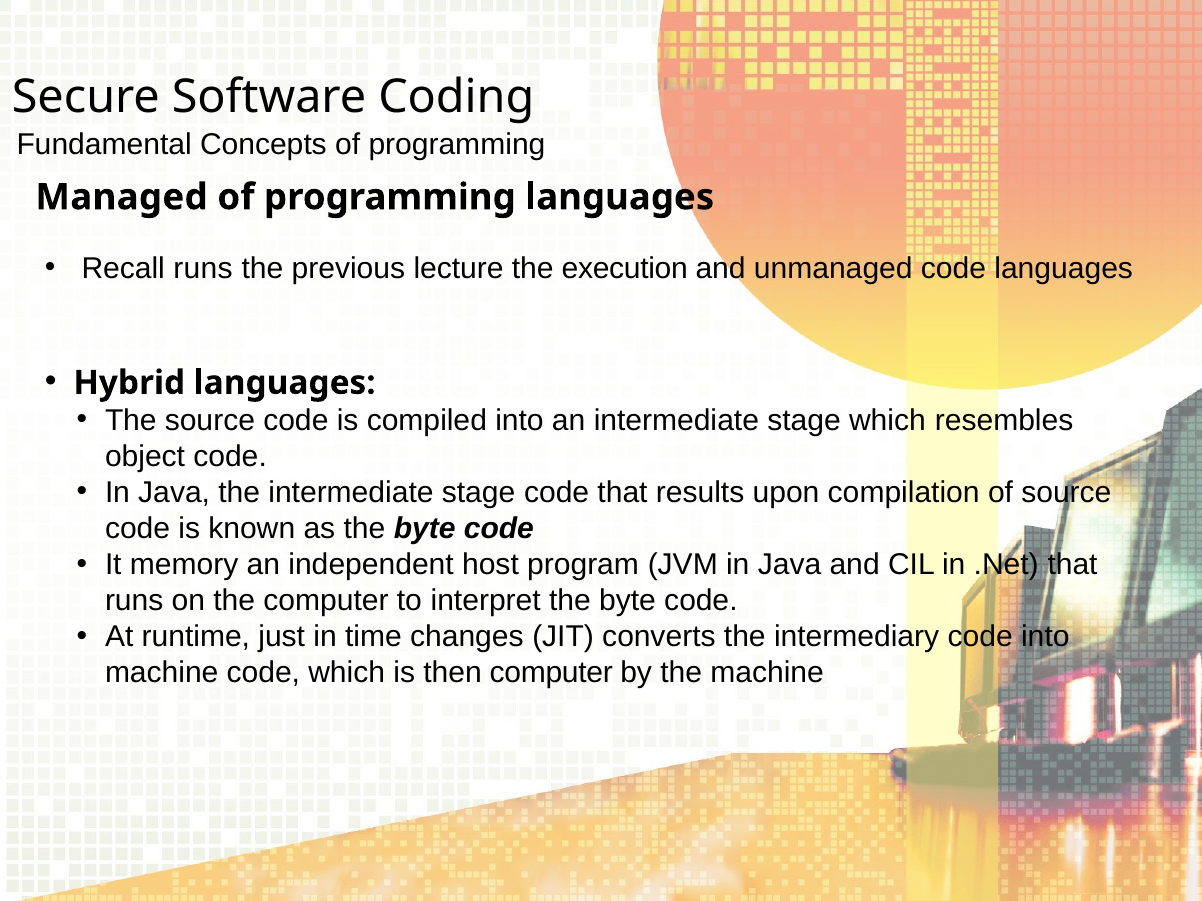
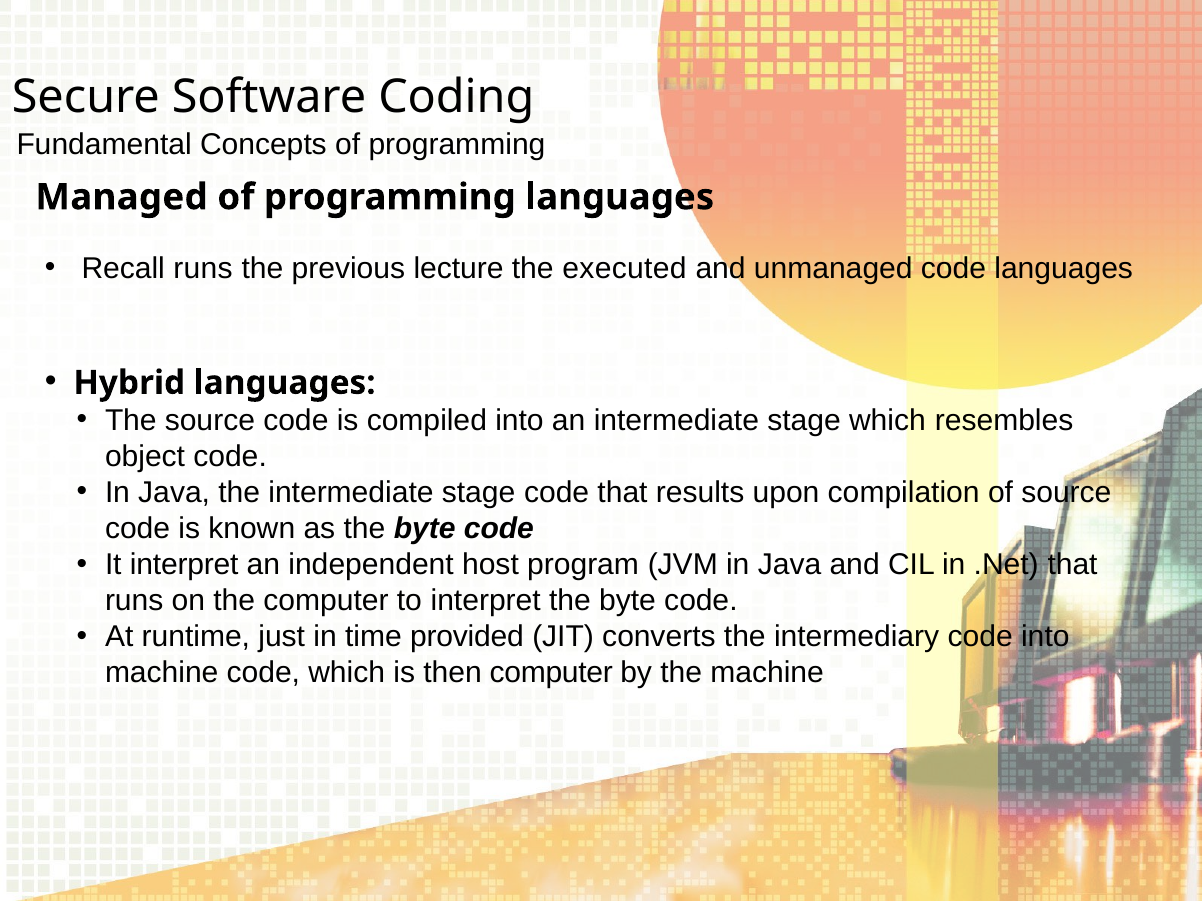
execution: execution -> executed
It memory: memory -> interpret
changes: changes -> provided
